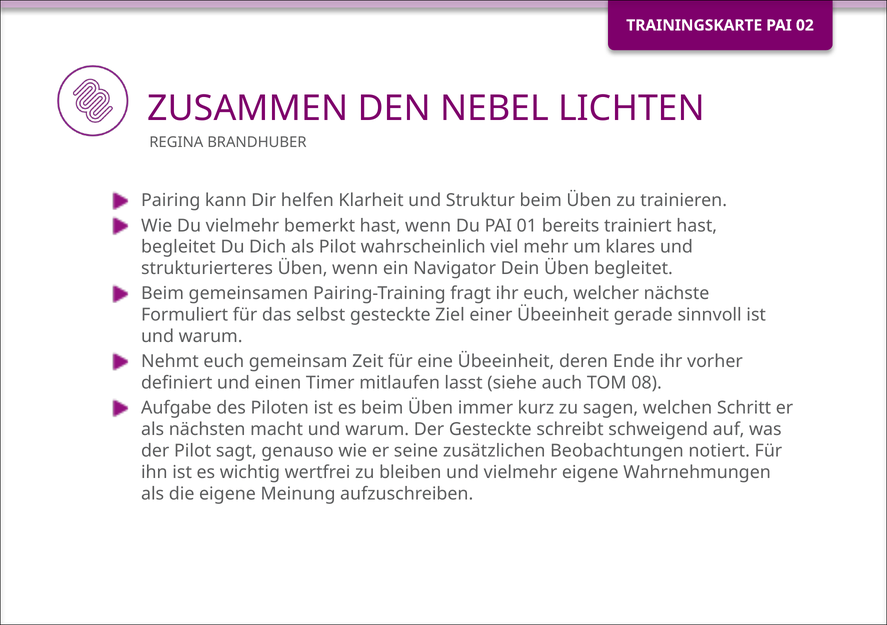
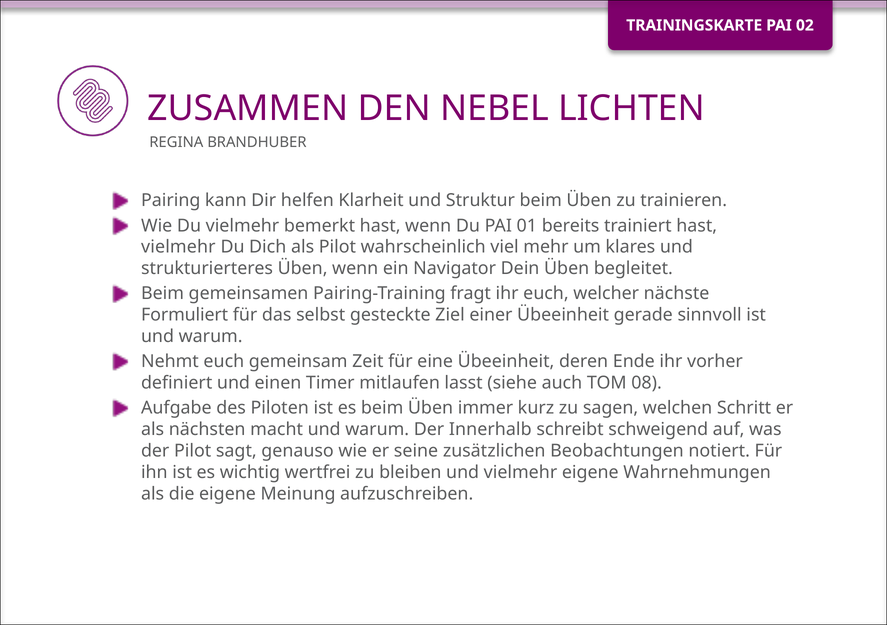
begleitet at (178, 247): begleitet -> vielmehr
Der Gesteckte: Gesteckte -> Innerhalb
